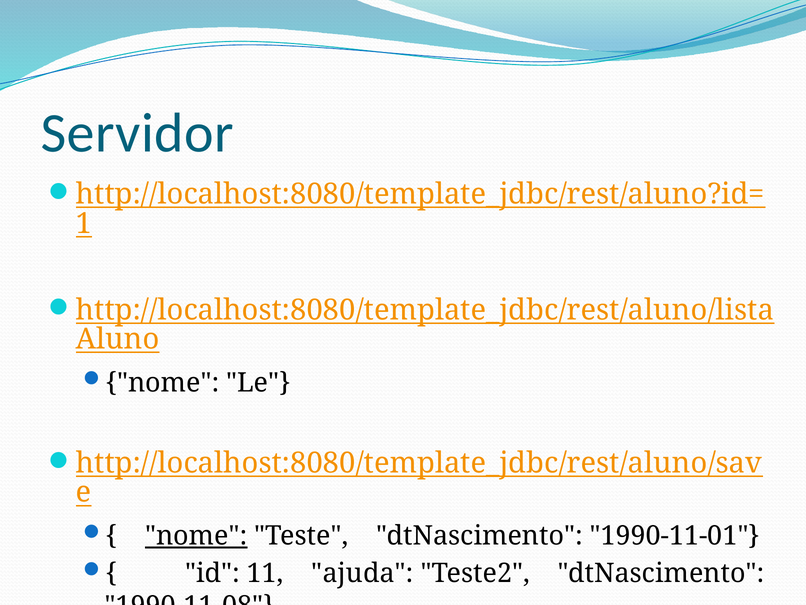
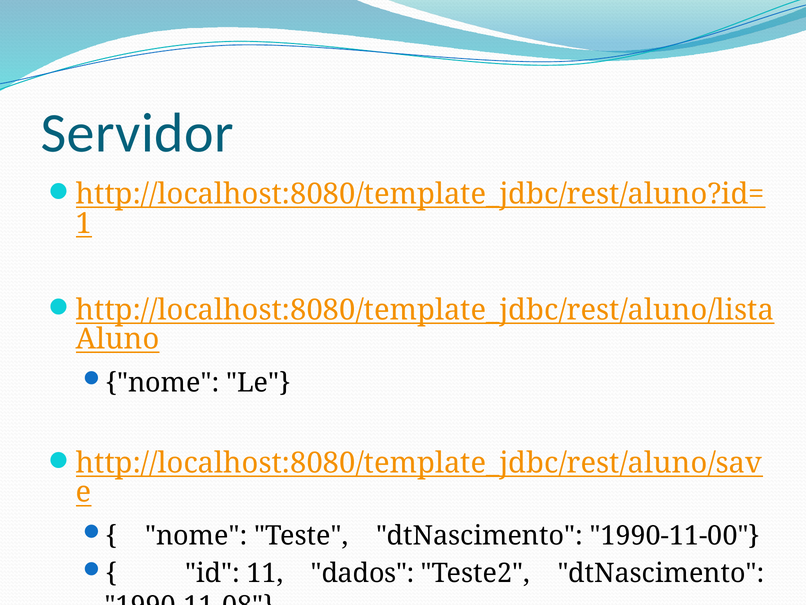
nome at (196, 536) underline: present -> none
1990-11-01: 1990-11-01 -> 1990-11-00
ajuda: ajuda -> dados
